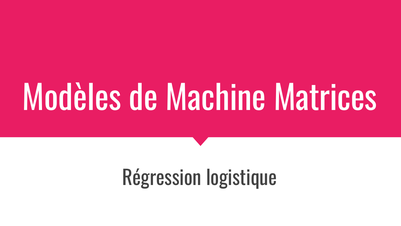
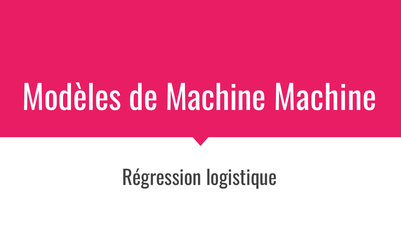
Machine Matrices: Matrices -> Machine
